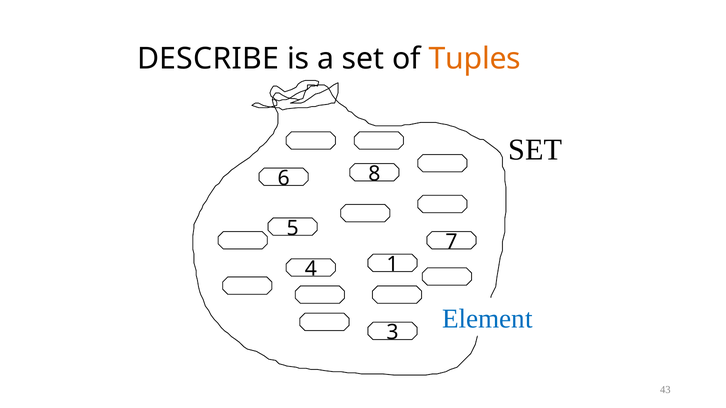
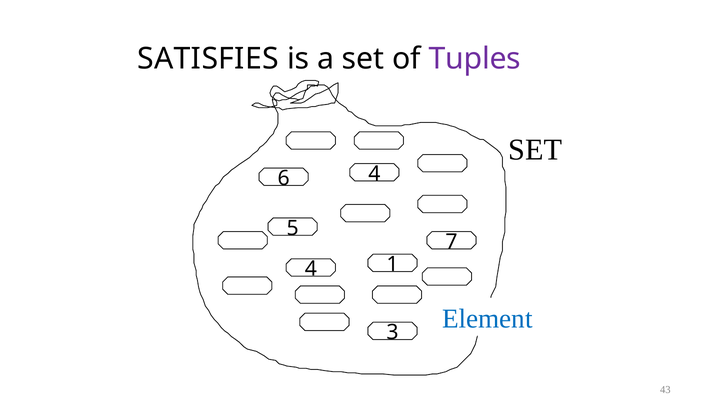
DESCRIBE: DESCRIBE -> SATISFIES
Tuples colour: orange -> purple
6 8: 8 -> 4
